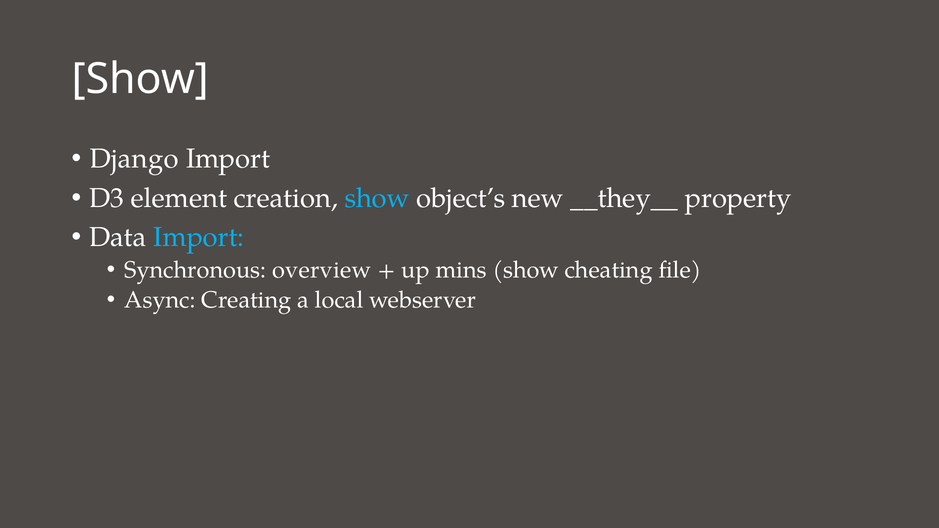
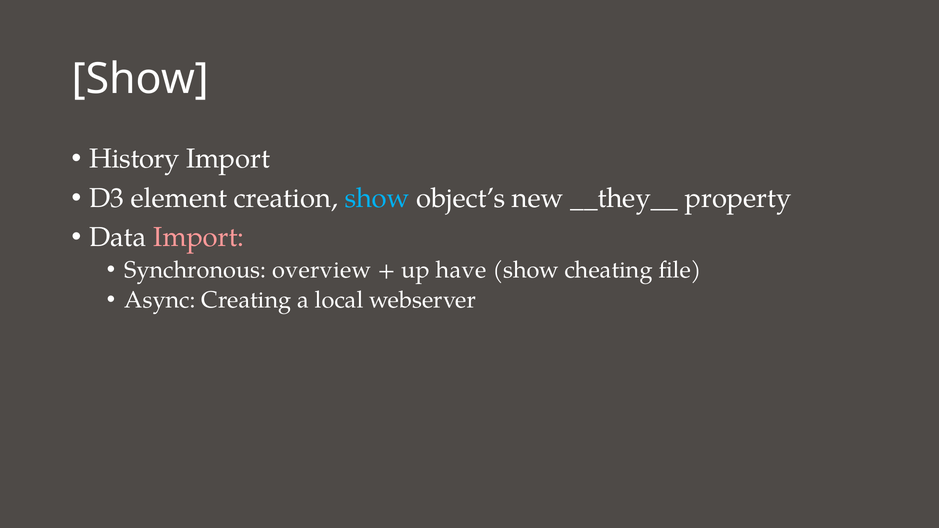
Django: Django -> History
Import at (199, 238) colour: light blue -> pink
mins: mins -> have
